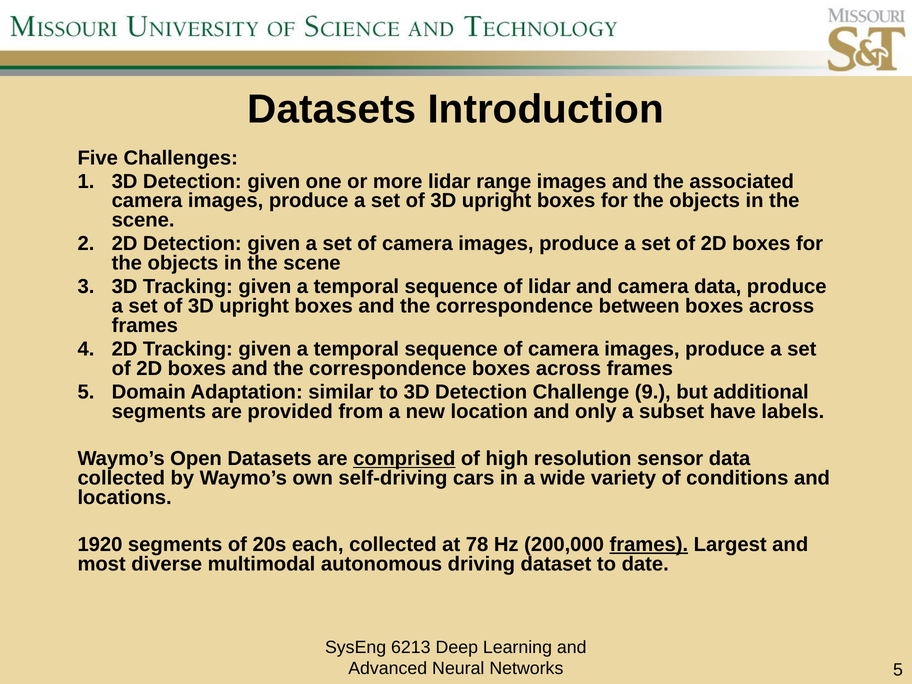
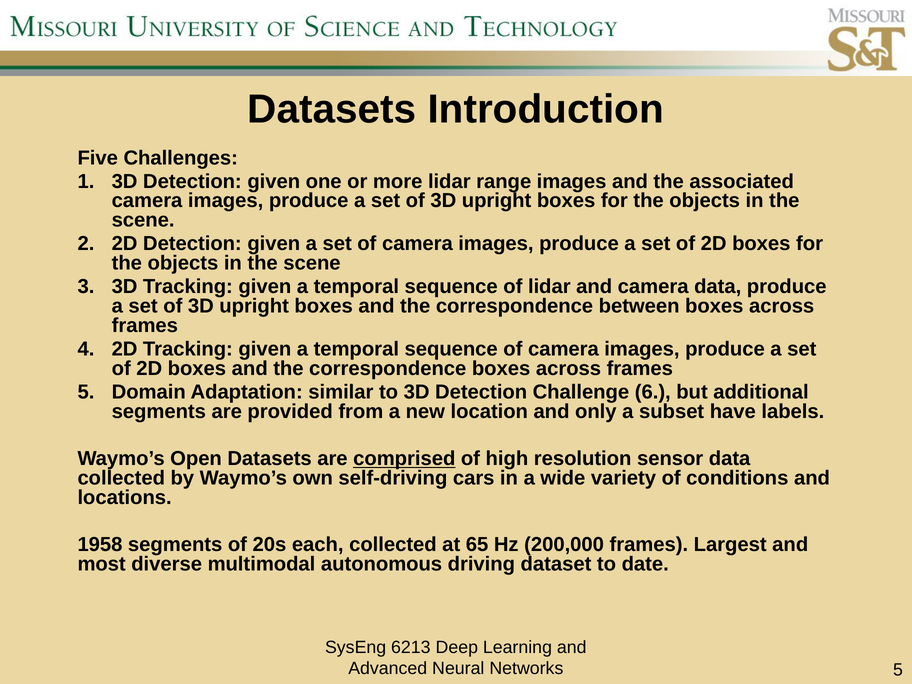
9: 9 -> 6
1920: 1920 -> 1958
78: 78 -> 65
frames at (649, 545) underline: present -> none
